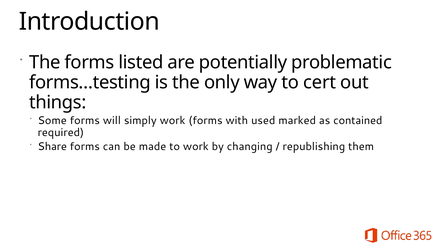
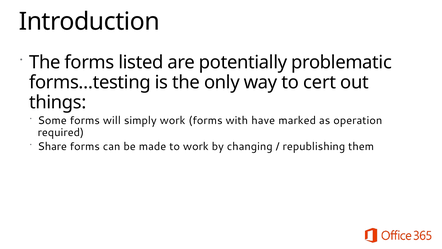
used: used -> have
contained: contained -> operation
